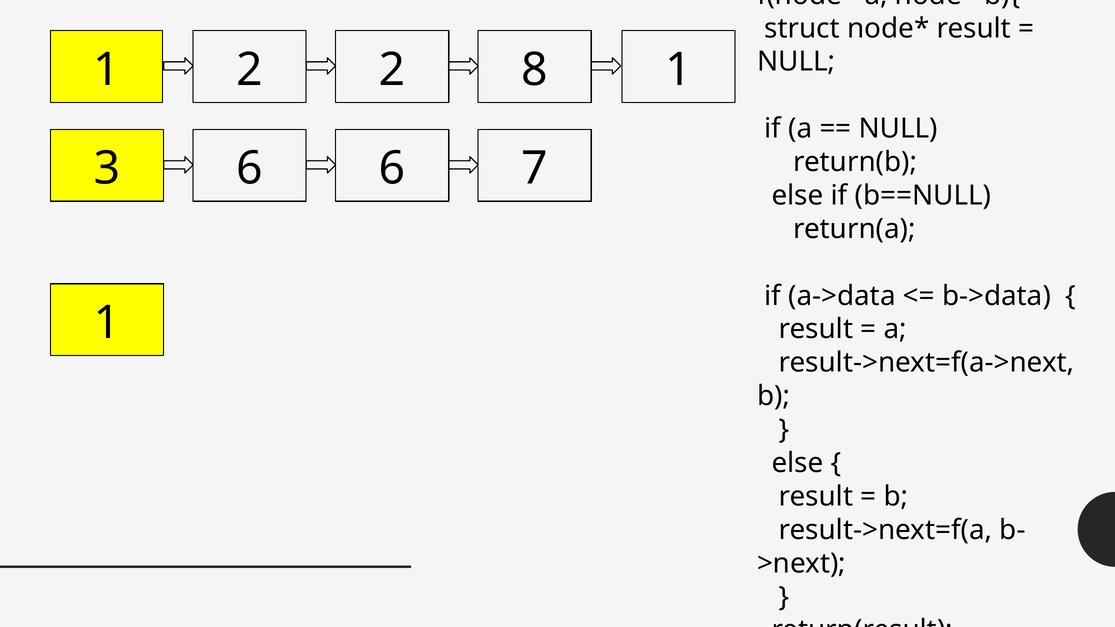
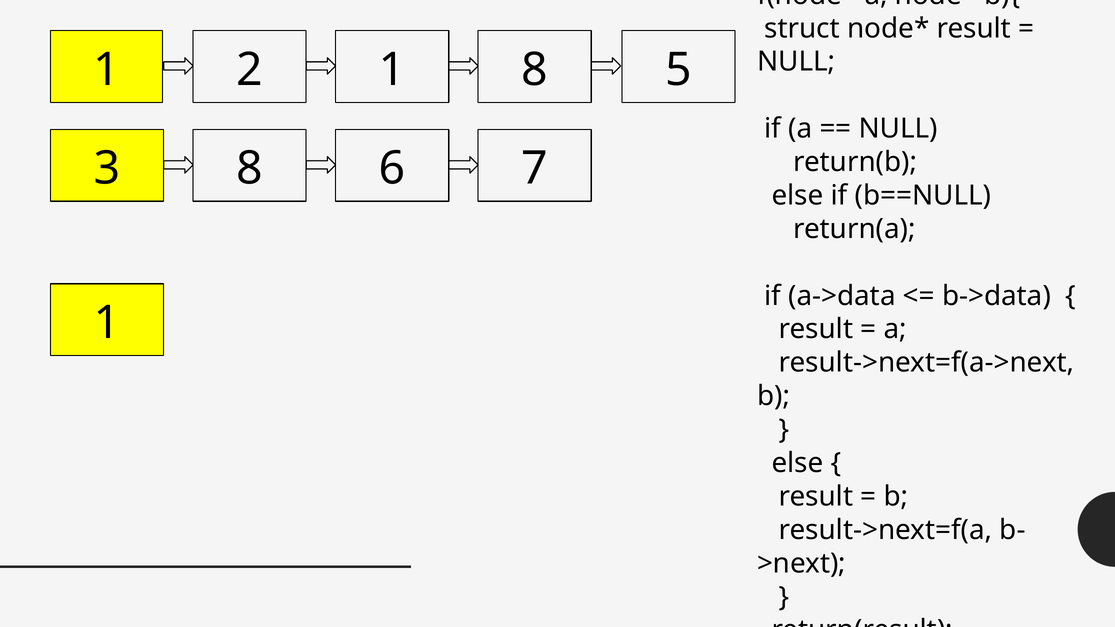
2 2: 2 -> 1
8 1: 1 -> 5
3 6: 6 -> 8
